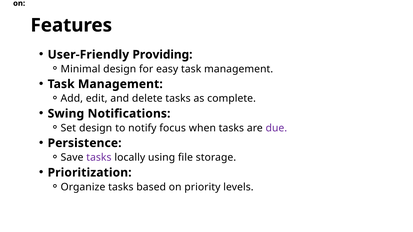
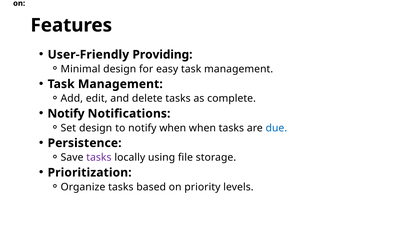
Swing at (66, 114): Swing -> Notify
notify focus: focus -> when
due colour: purple -> blue
